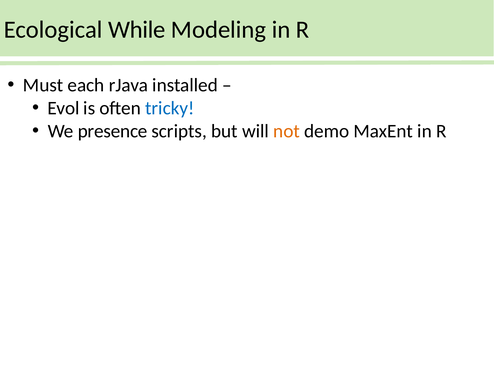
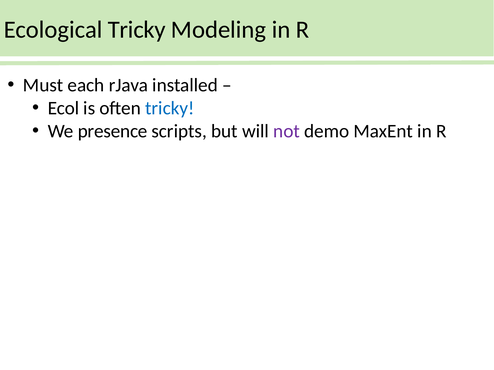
Ecological While: While -> Tricky
Evol: Evol -> Ecol
not colour: orange -> purple
